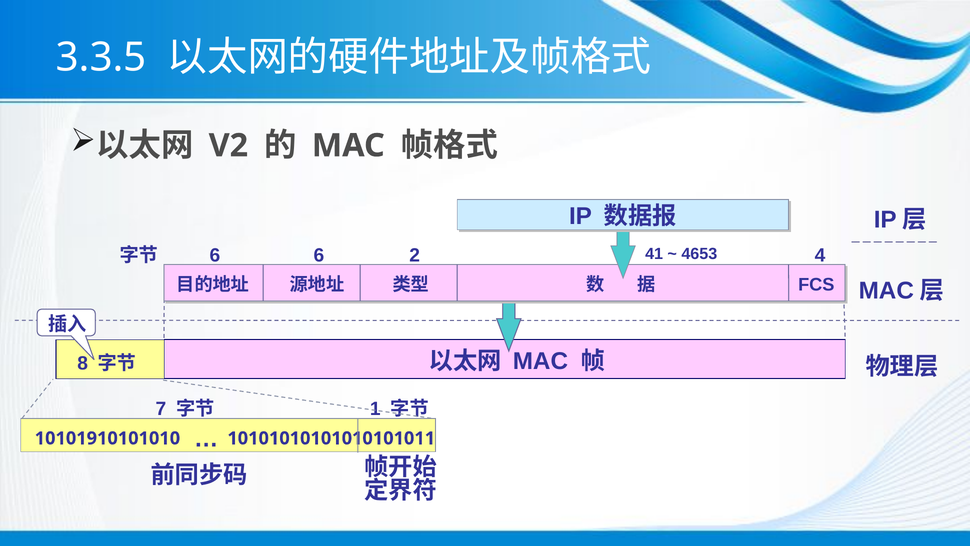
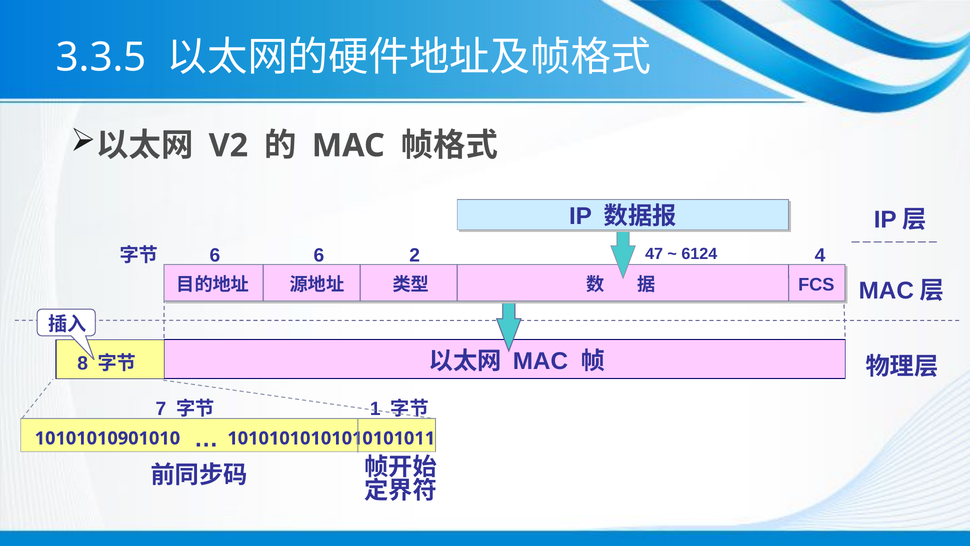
41: 41 -> 47
4653: 4653 -> 6124
10101910101010: 10101910101010 -> 10101010901010
